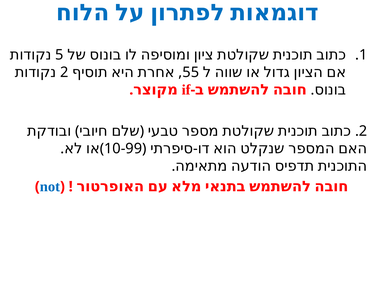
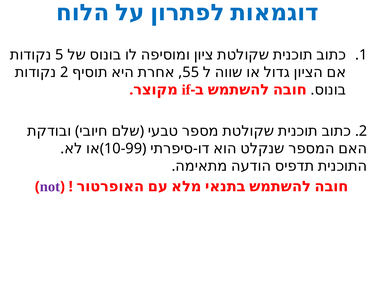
not colour: blue -> purple
